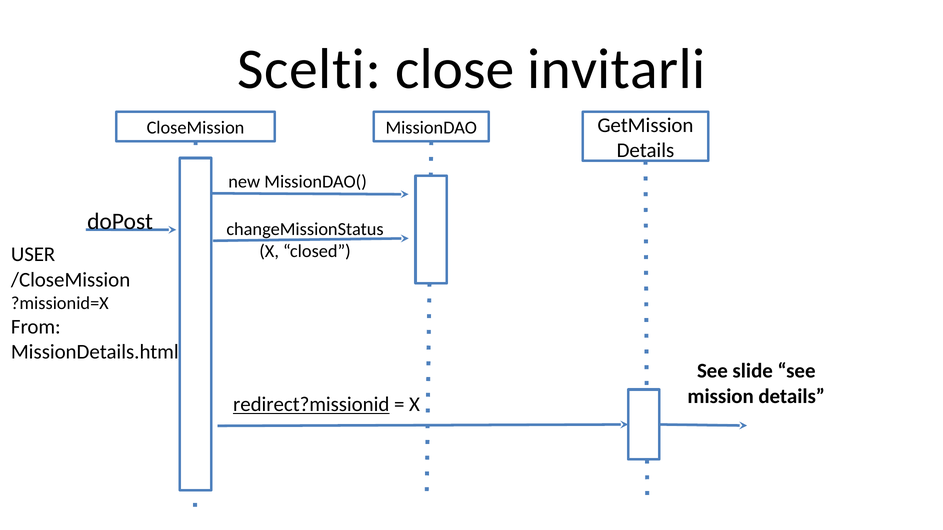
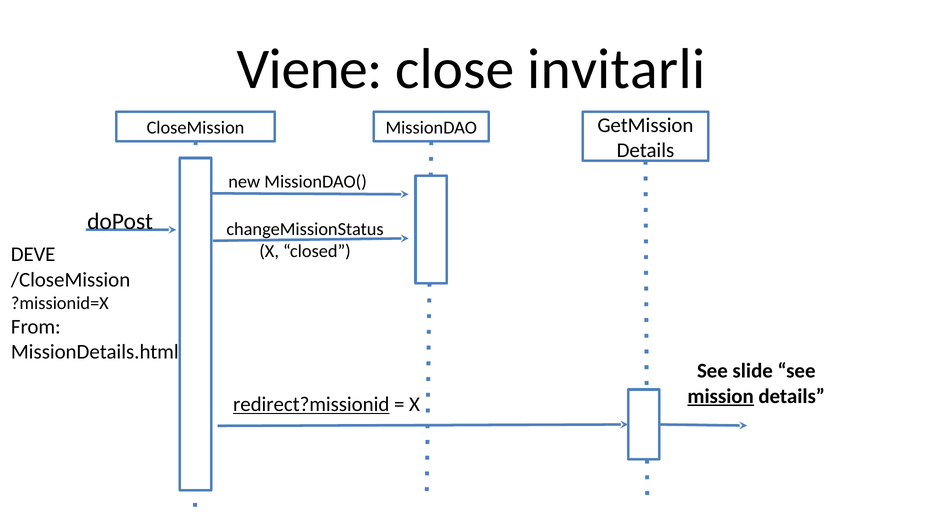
Scelti: Scelti -> Viene
USER: USER -> DEVE
mission underline: none -> present
